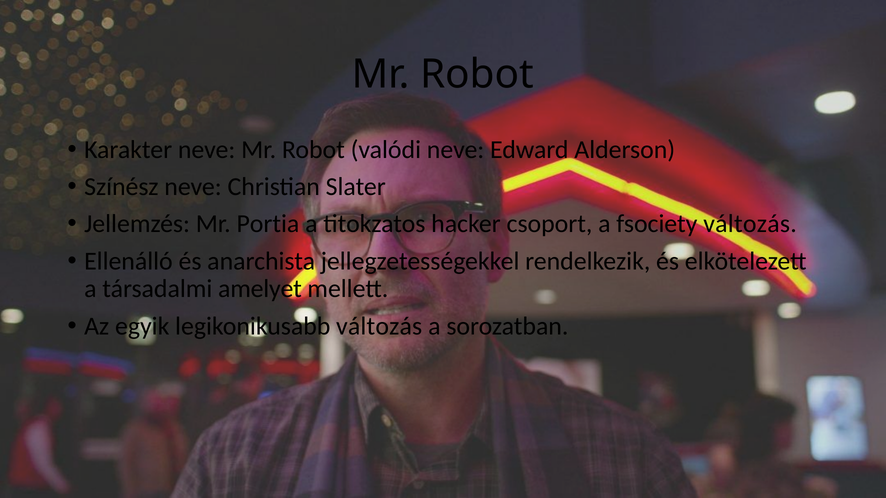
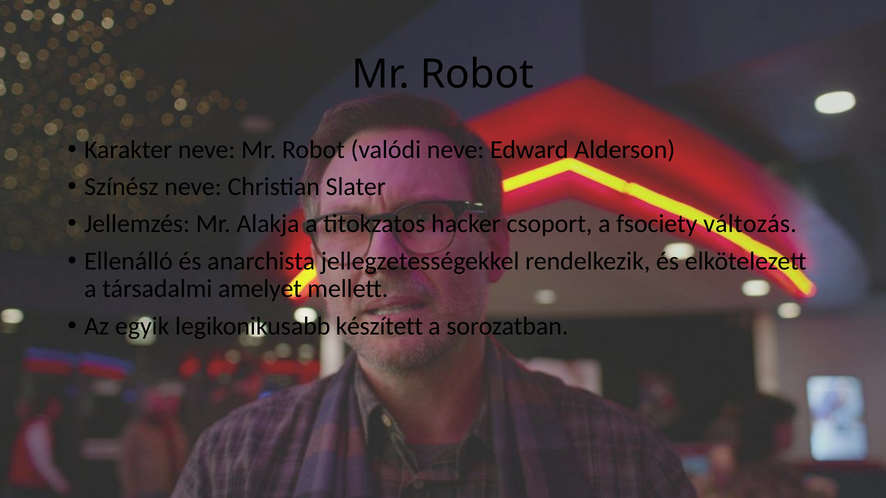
Portia: Portia -> Alakja
legikonikusabb változás: változás -> készített
